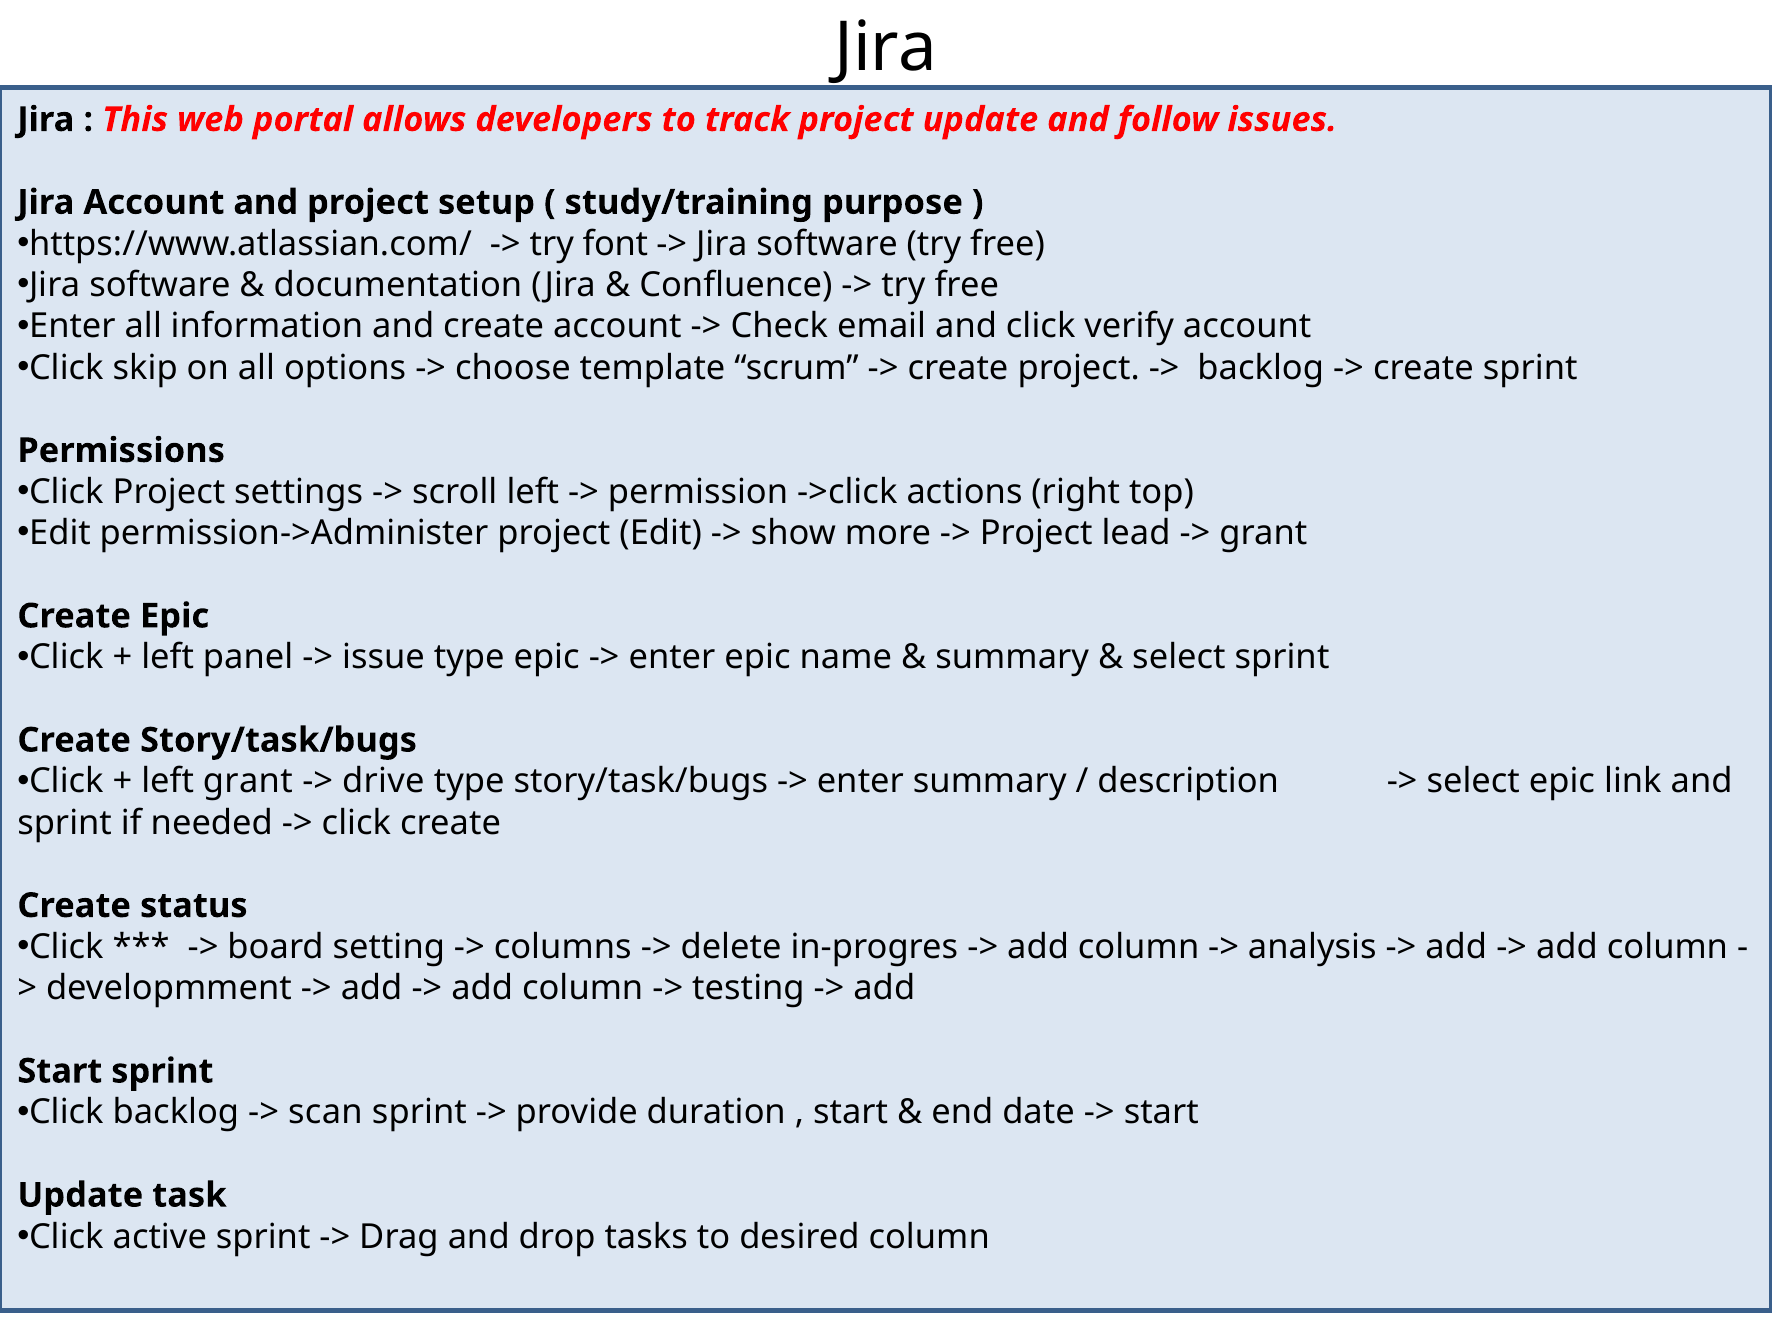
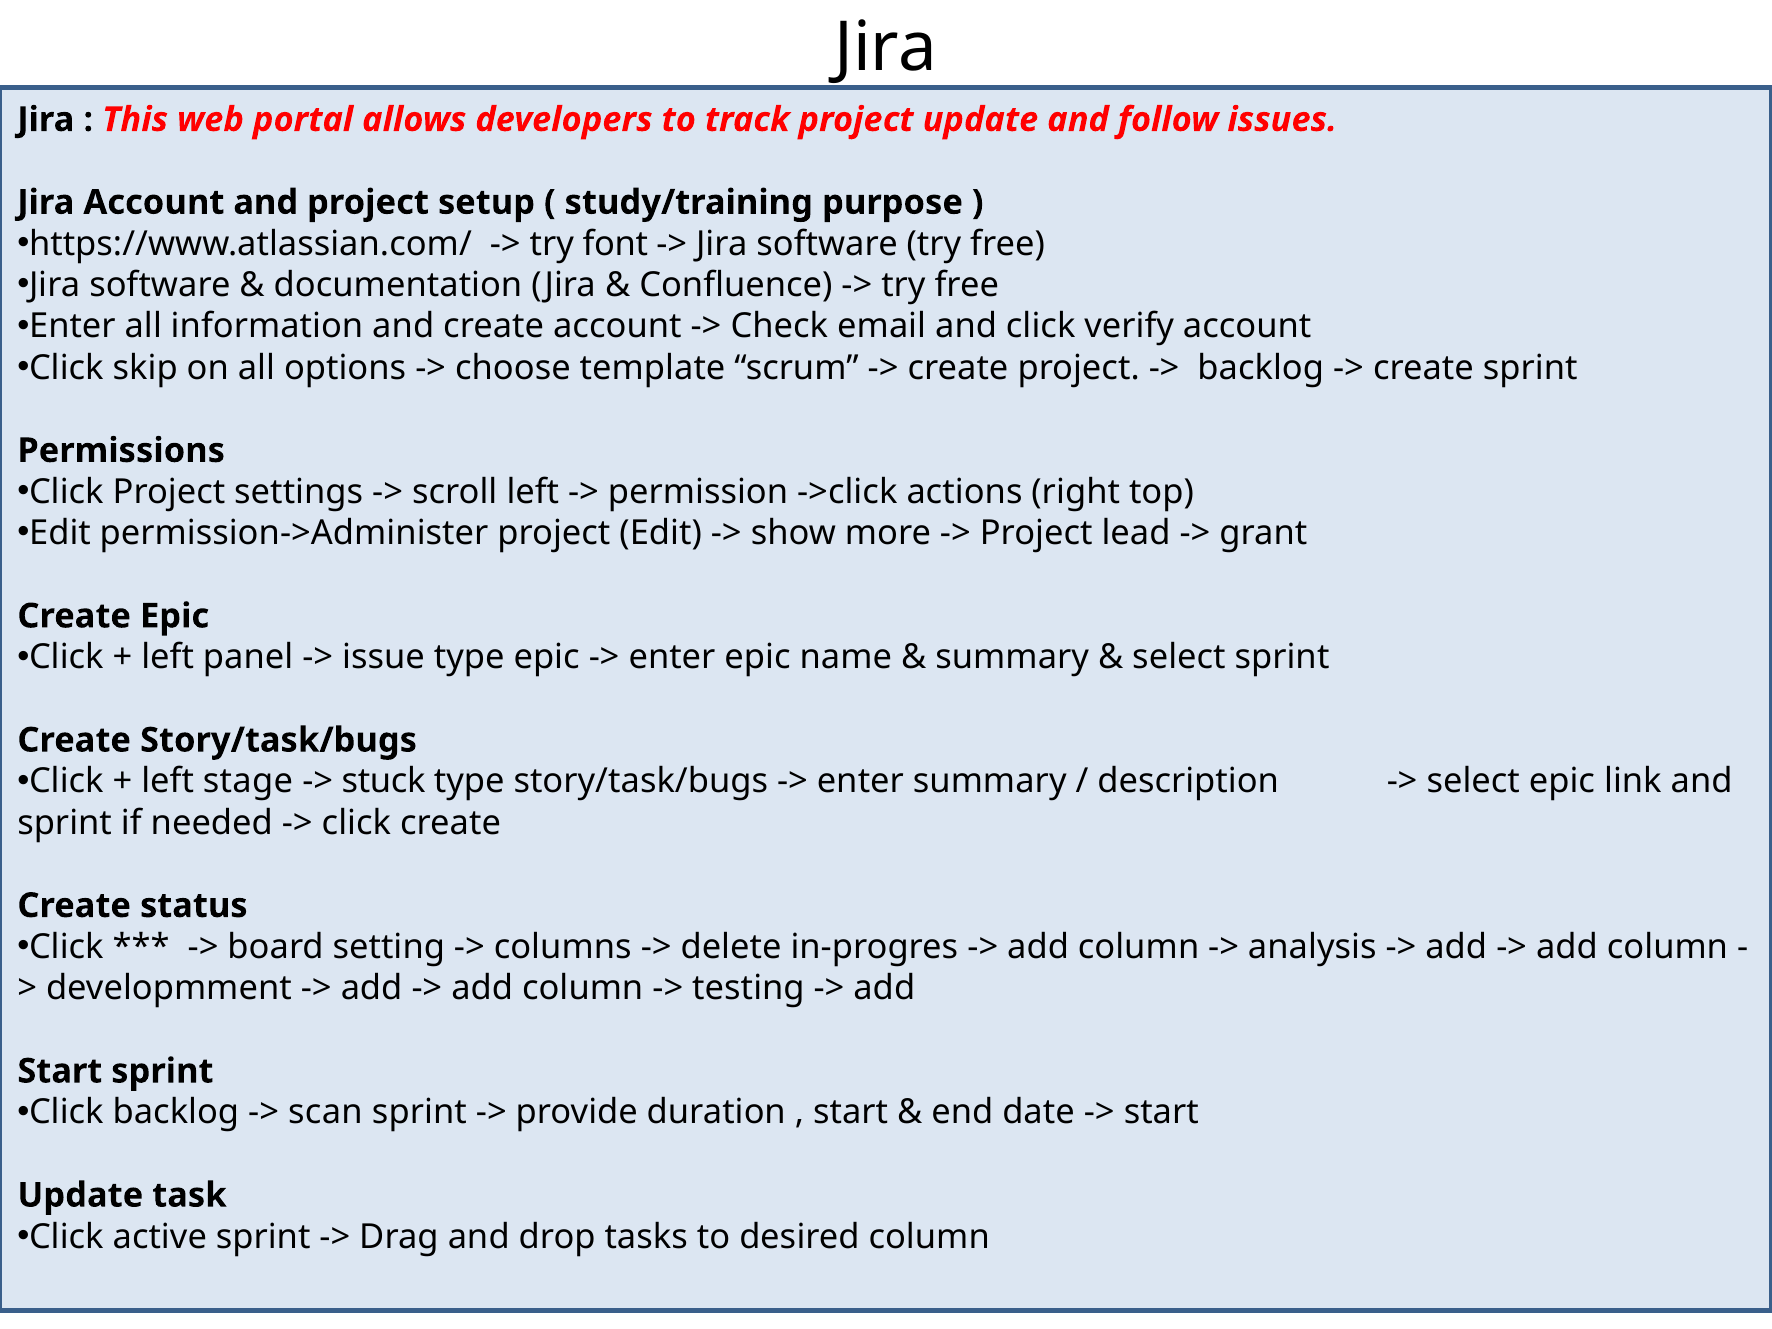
left grant: grant -> stage
drive: drive -> stuck
